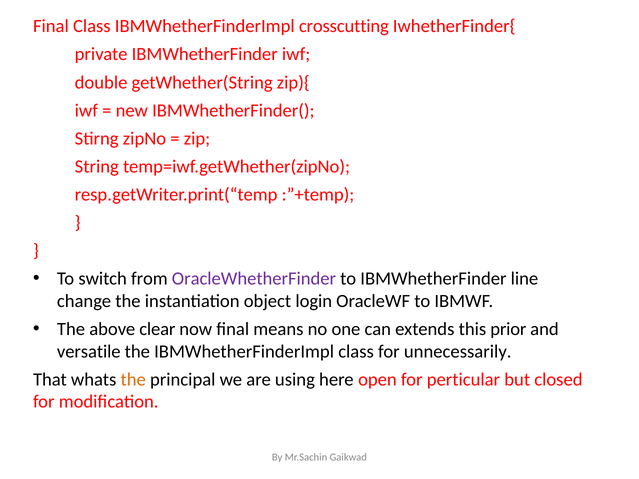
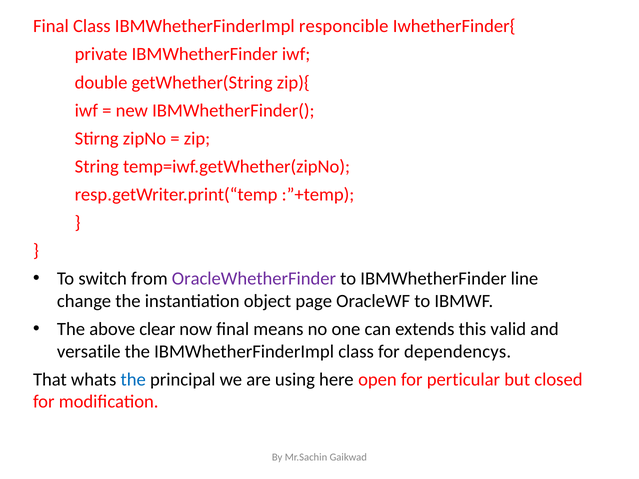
crosscutting: crosscutting -> responcible
login: login -> page
prior: prior -> valid
unnecessarily: unnecessarily -> dependencys
the at (133, 380) colour: orange -> blue
